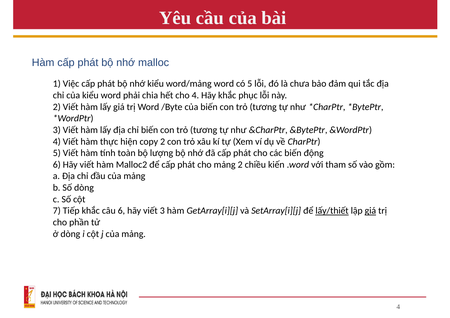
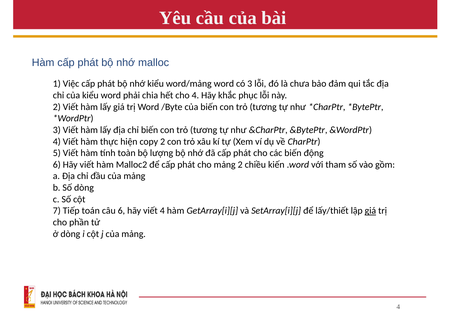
có 5: 5 -> 3
Tiếp khắc: khắc -> toán
viết 3: 3 -> 4
lấy/thiết underline: present -> none
